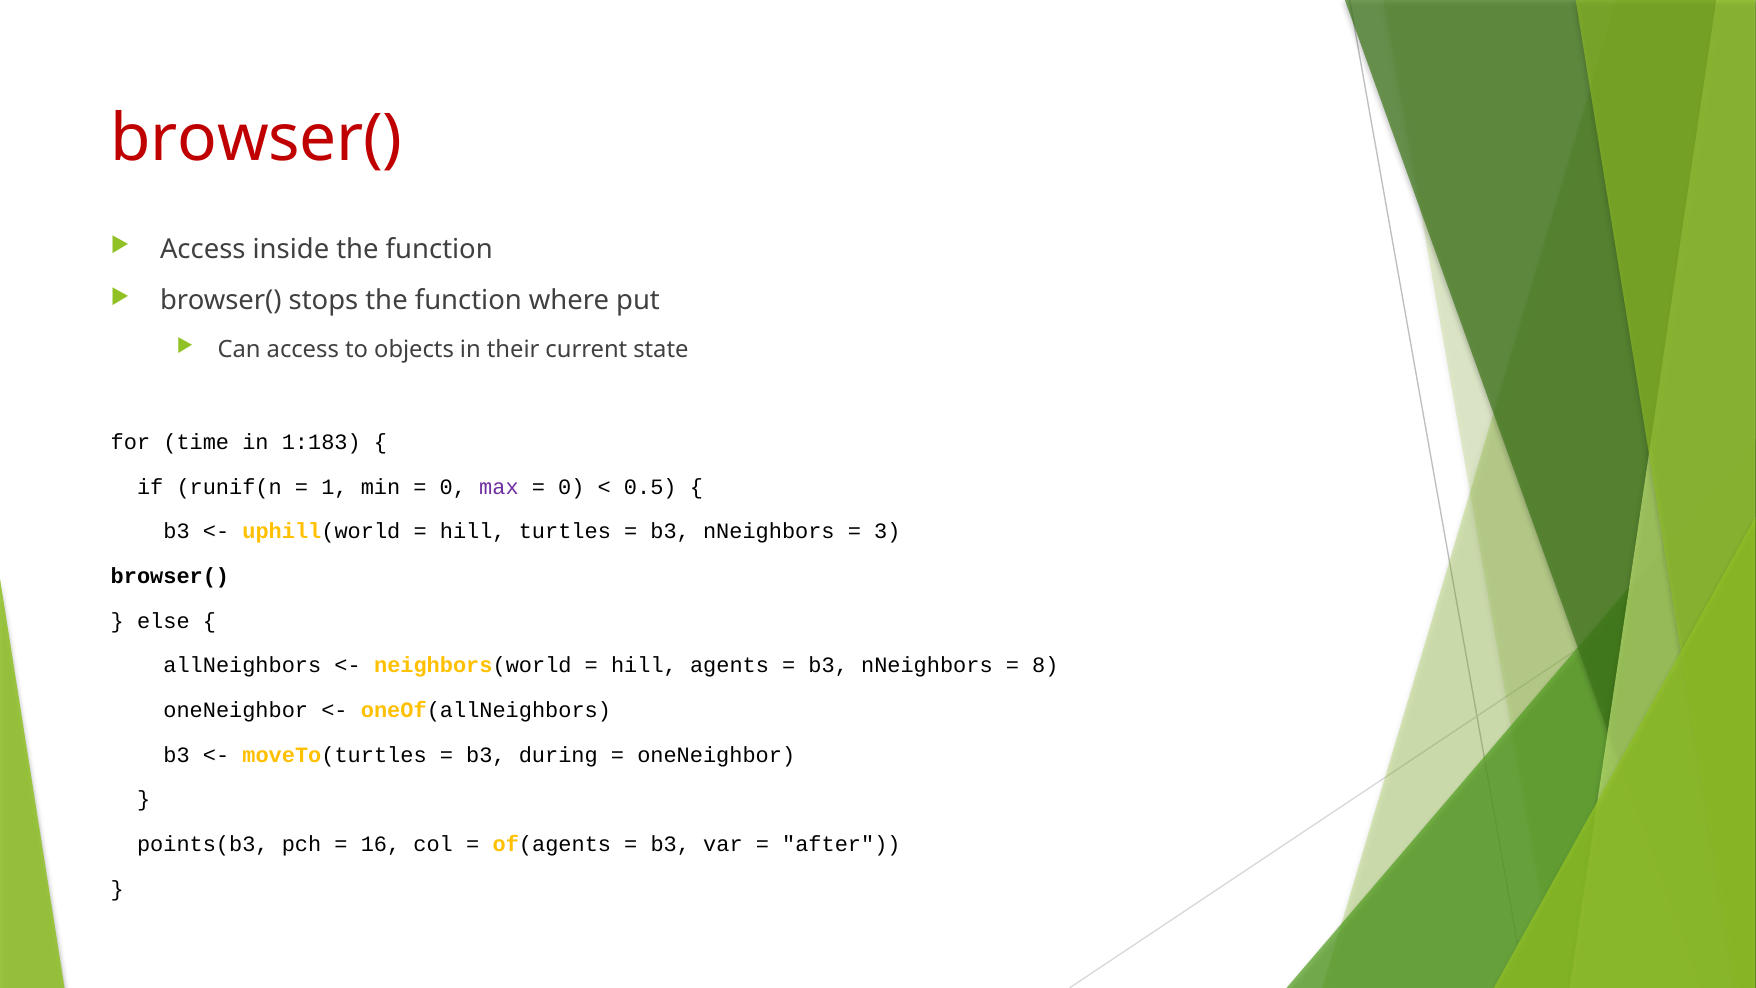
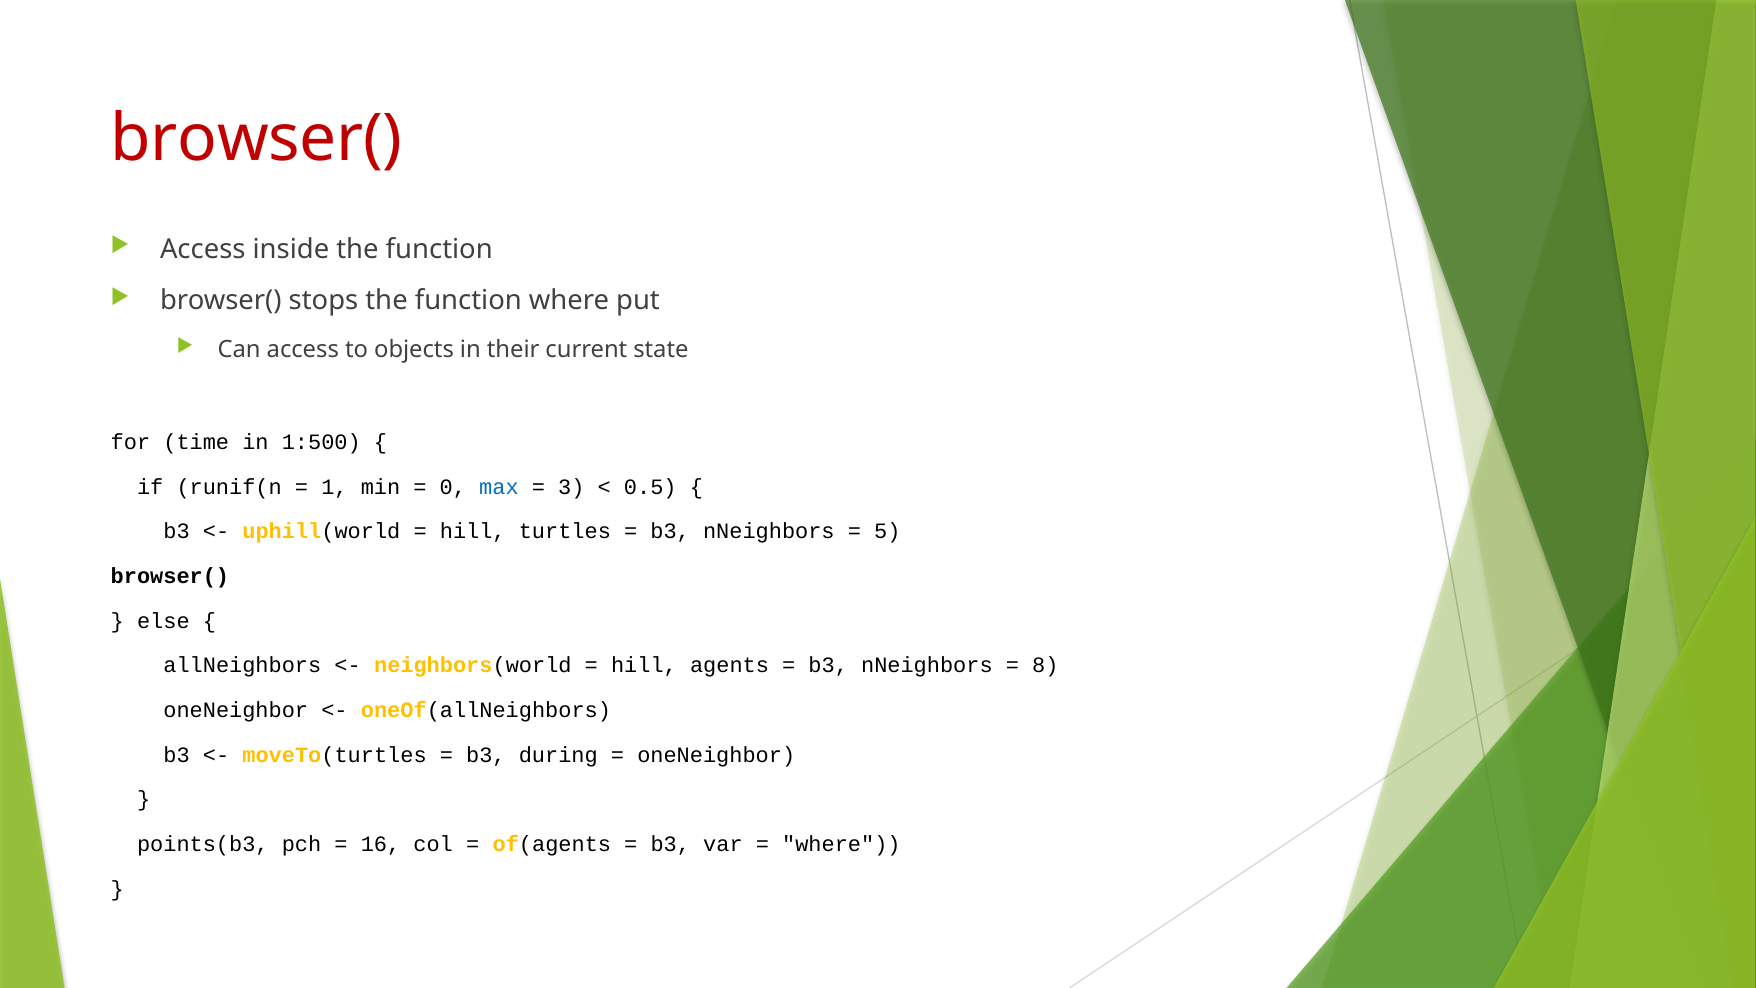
1:183: 1:183 -> 1:500
max colour: purple -> blue
0 at (571, 487): 0 -> 3
3: 3 -> 5
after at (841, 844): after -> where
